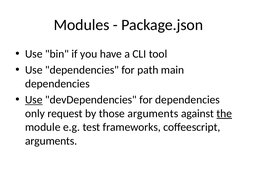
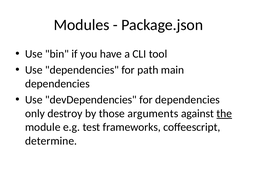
Use at (34, 100) underline: present -> none
request: request -> destroy
arguments at (51, 141): arguments -> determine
